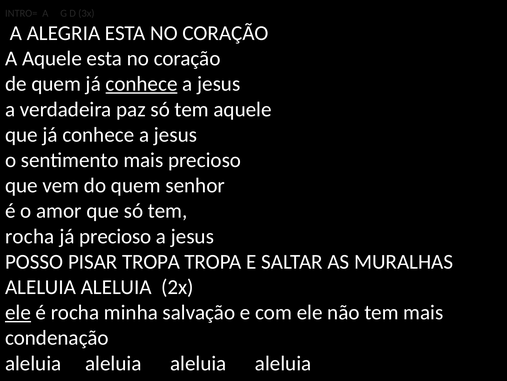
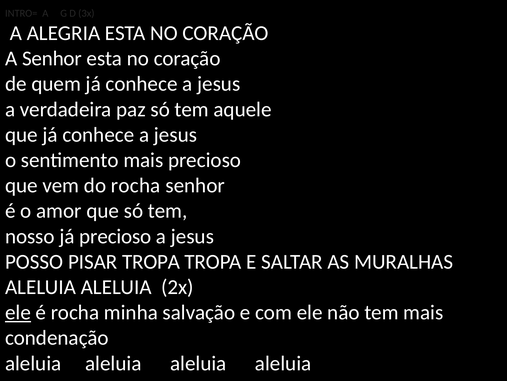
A Aquele: Aquele -> Senhor
conhece at (142, 84) underline: present -> none
do quem: quem -> rocha
rocha at (30, 236): rocha -> nosso
